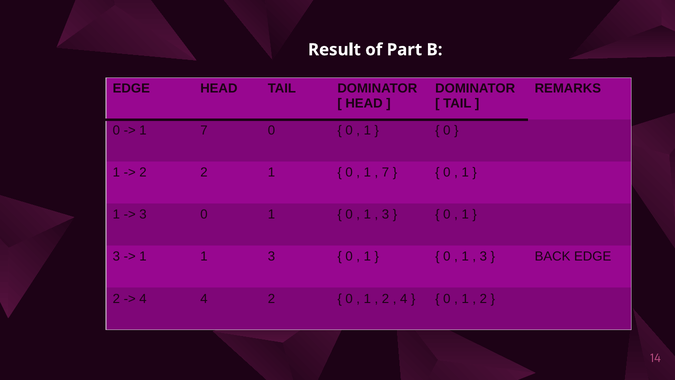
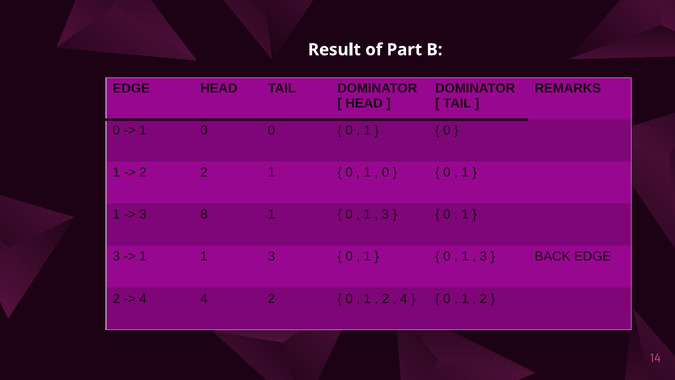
1 7: 7 -> 0
7 at (385, 172): 7 -> 0
3 0: 0 -> 8
